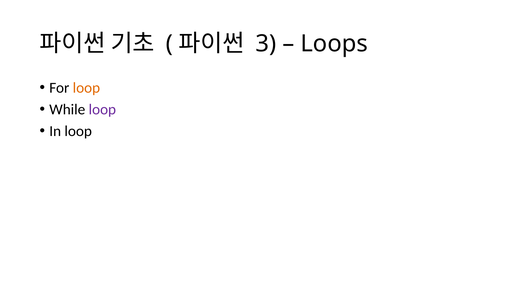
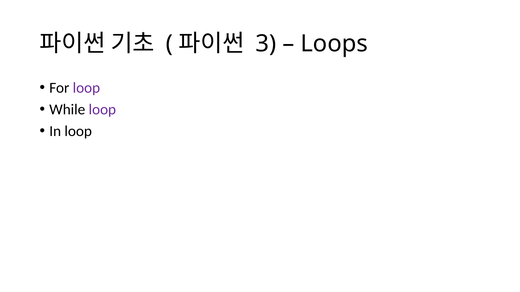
loop at (86, 88) colour: orange -> purple
